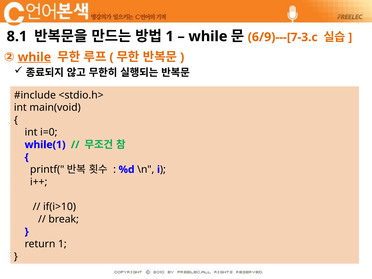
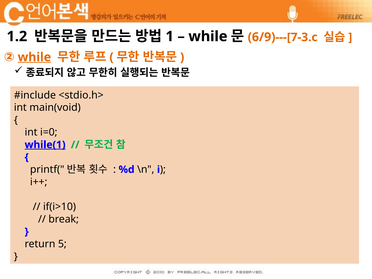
8.1: 8.1 -> 1.2
while(1 underline: none -> present
return 1: 1 -> 5
